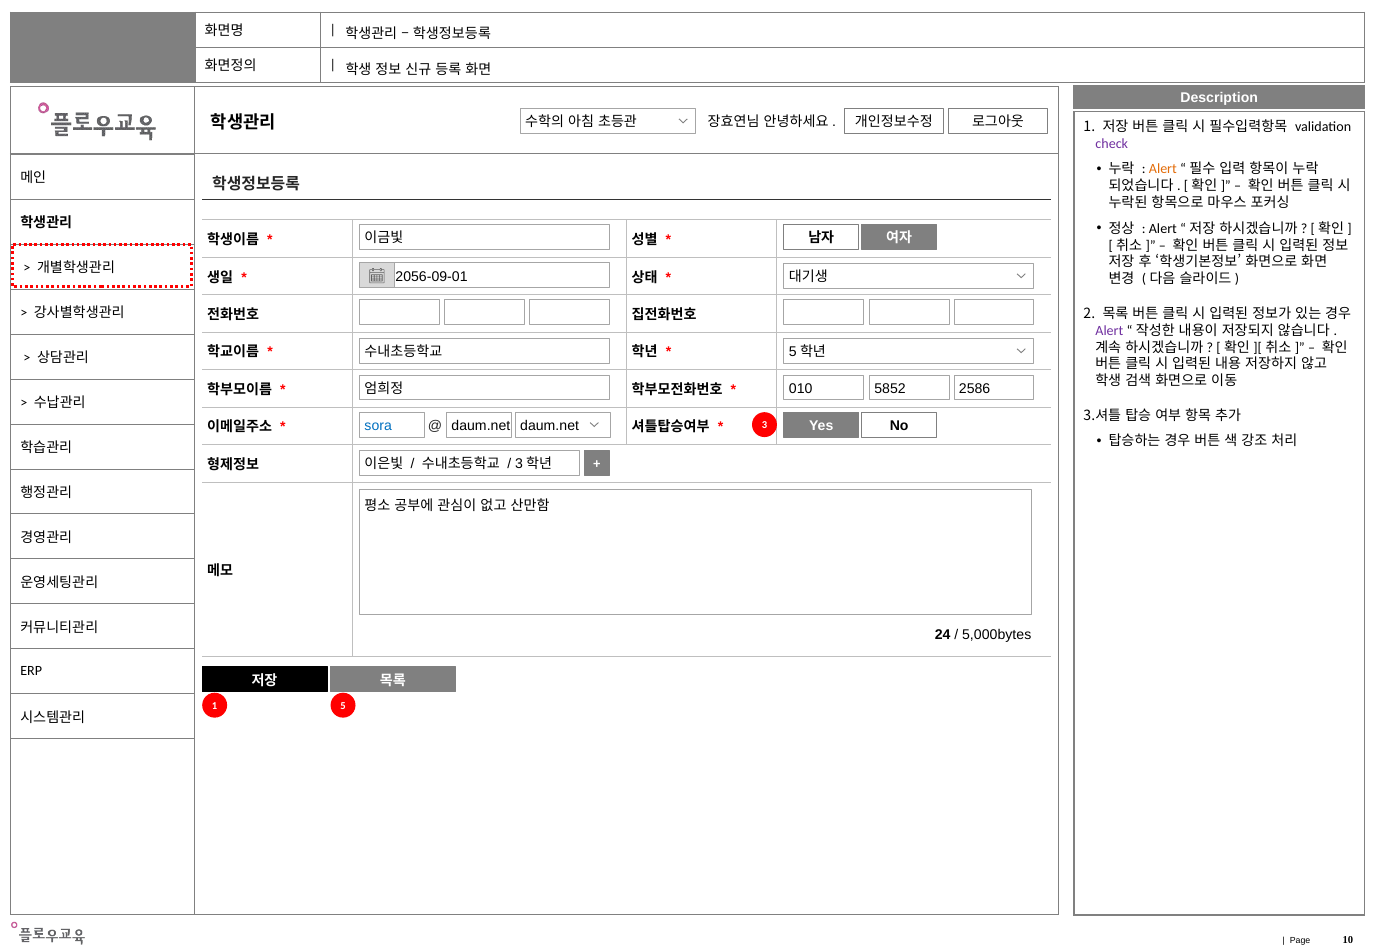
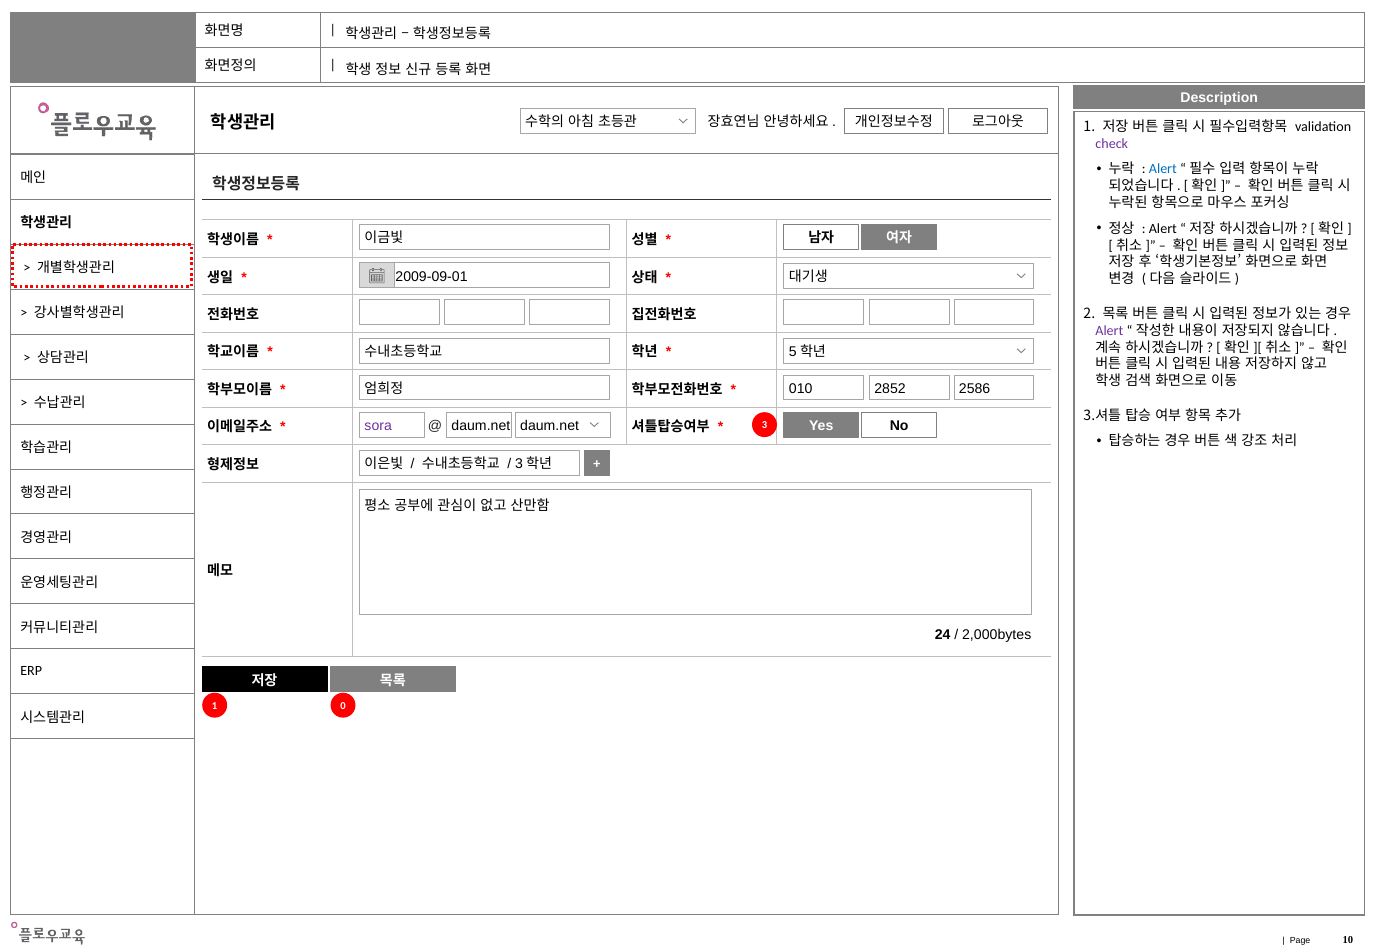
Alert at (1163, 169) colour: orange -> blue
2056-09-01: 2056-09-01 -> 2009-09-01
5852: 5852 -> 2852
sora colour: blue -> purple
5,000bytes: 5,000bytes -> 2,000bytes
5: 5 -> 0
